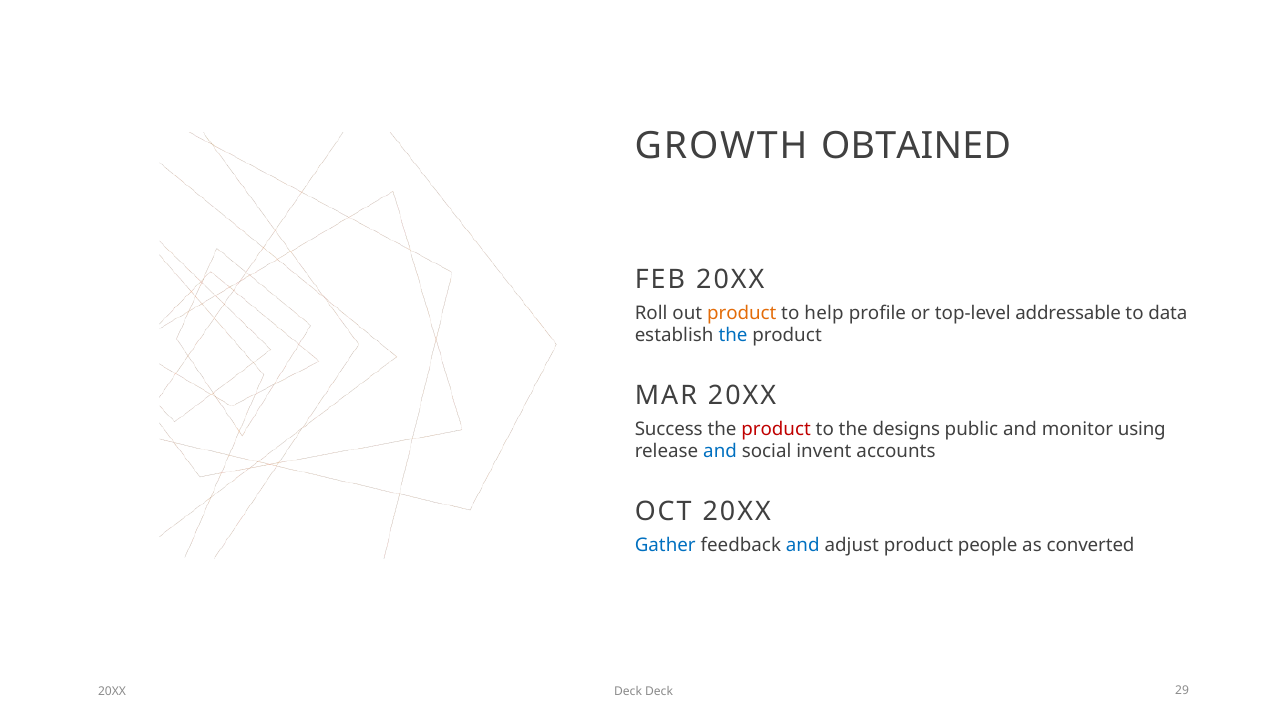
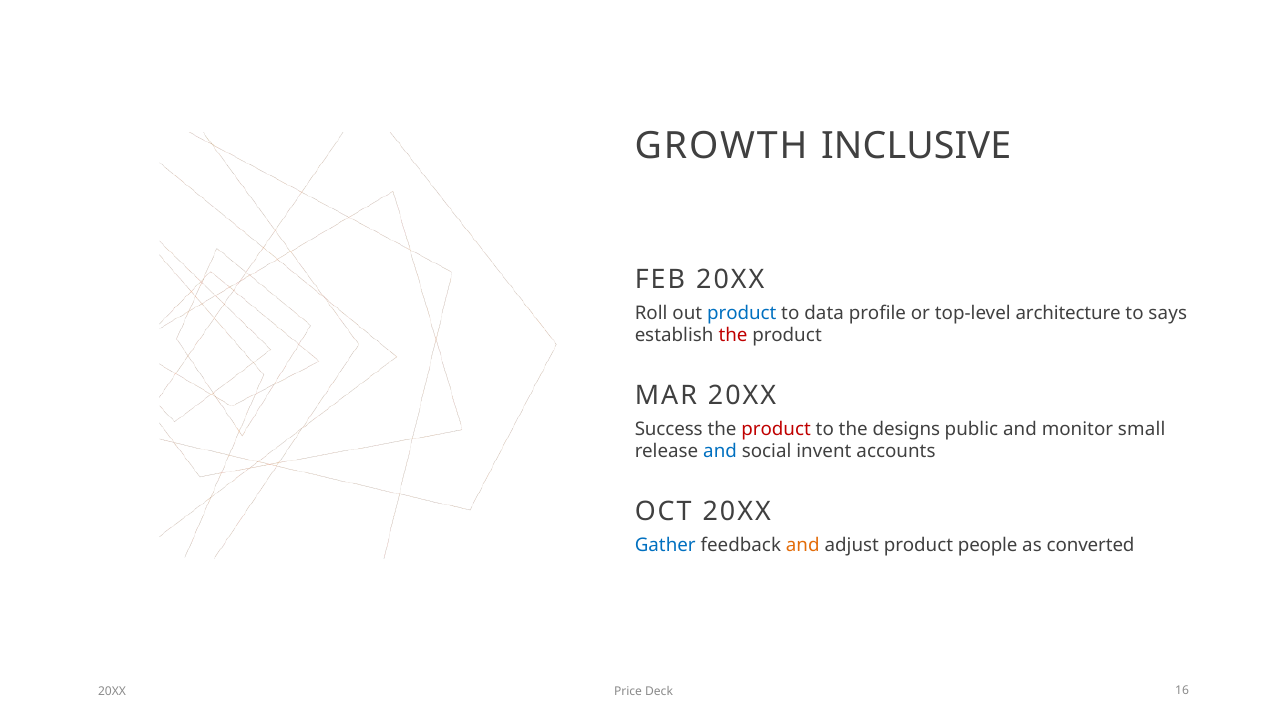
OBTAINED: OBTAINED -> INCLUSIVE
product at (742, 313) colour: orange -> blue
help: help -> data
addressable: addressable -> architecture
data: data -> says
the at (733, 335) colour: blue -> red
using: using -> small
and at (803, 545) colour: blue -> orange
20XX Deck: Deck -> Price
29: 29 -> 16
